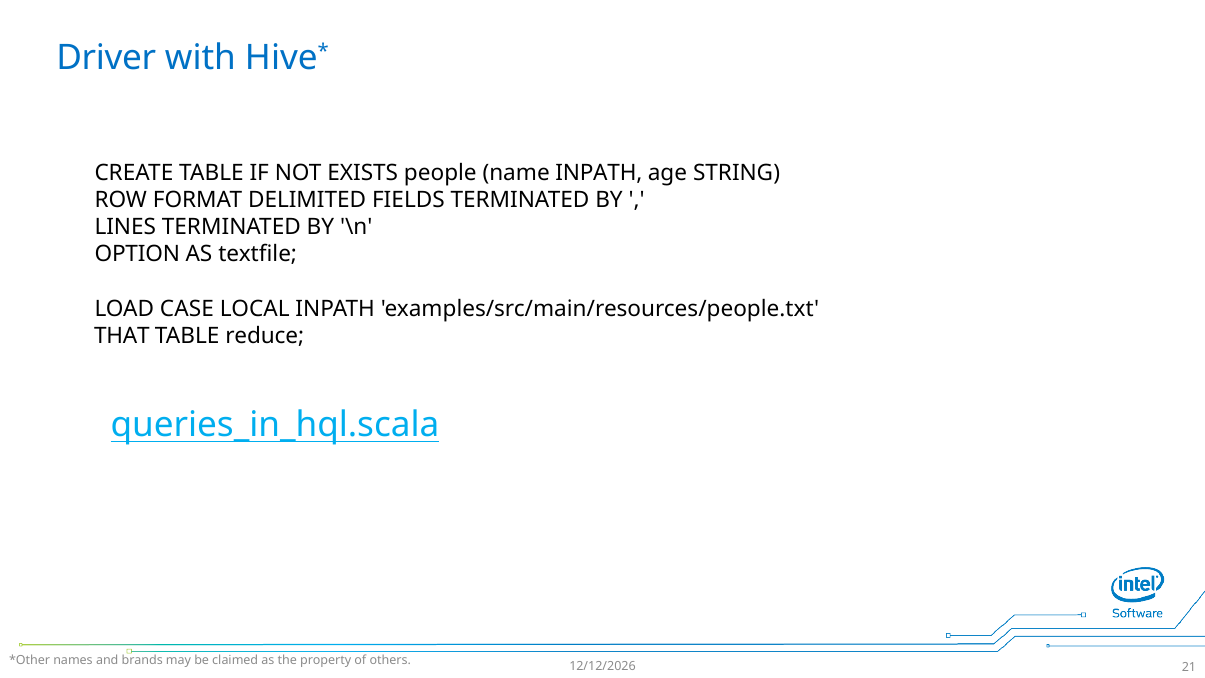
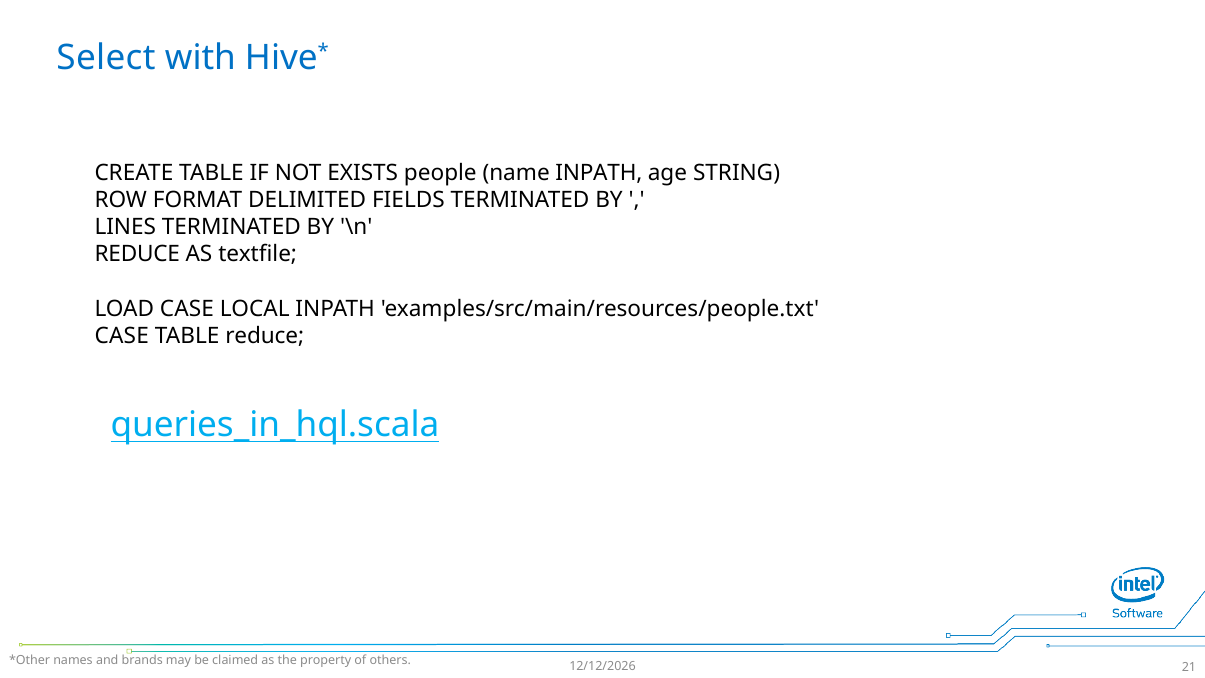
Driver: Driver -> Select
OPTION at (137, 254): OPTION -> REDUCE
THAT at (122, 336): THAT -> CASE
